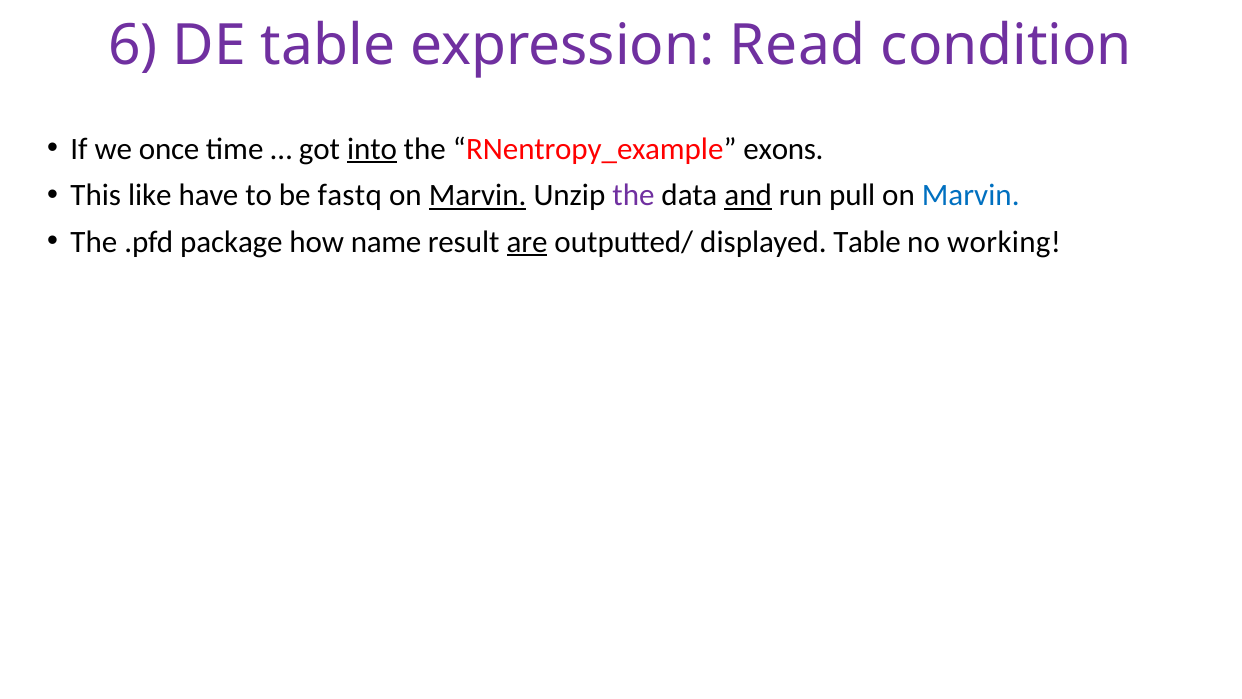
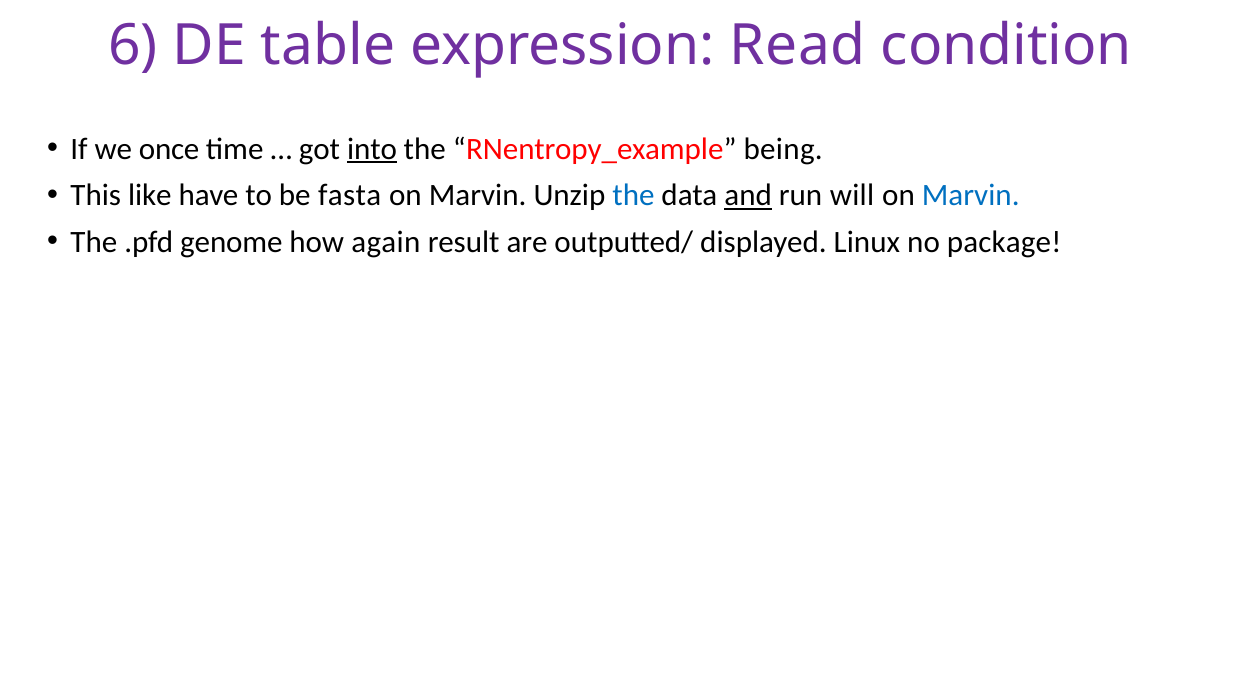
exons: exons -> being
fastq: fastq -> fasta
Marvin at (478, 195) underline: present -> none
the at (634, 195) colour: purple -> blue
pull: pull -> will
package: package -> genome
name: name -> again
are underline: present -> none
displayed Table: Table -> Linux
working: working -> package
